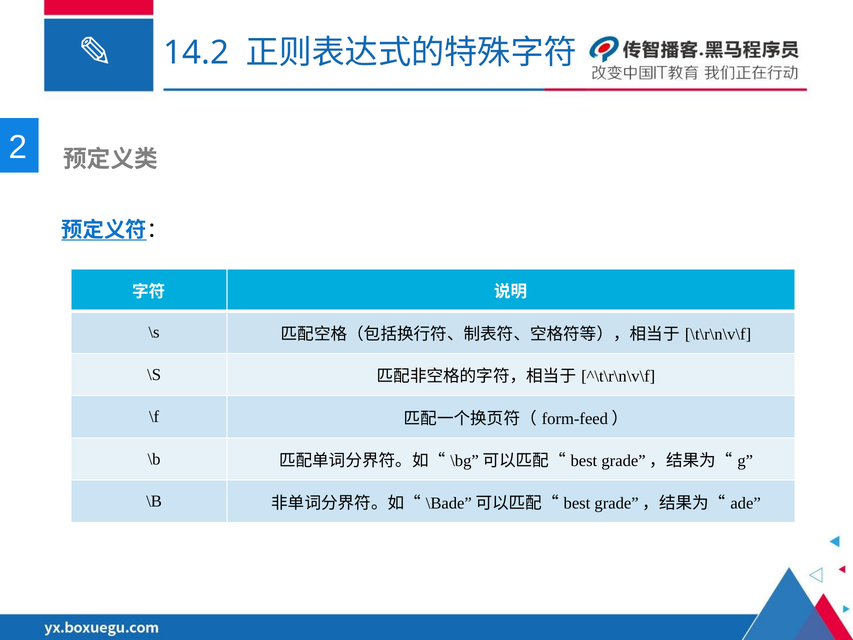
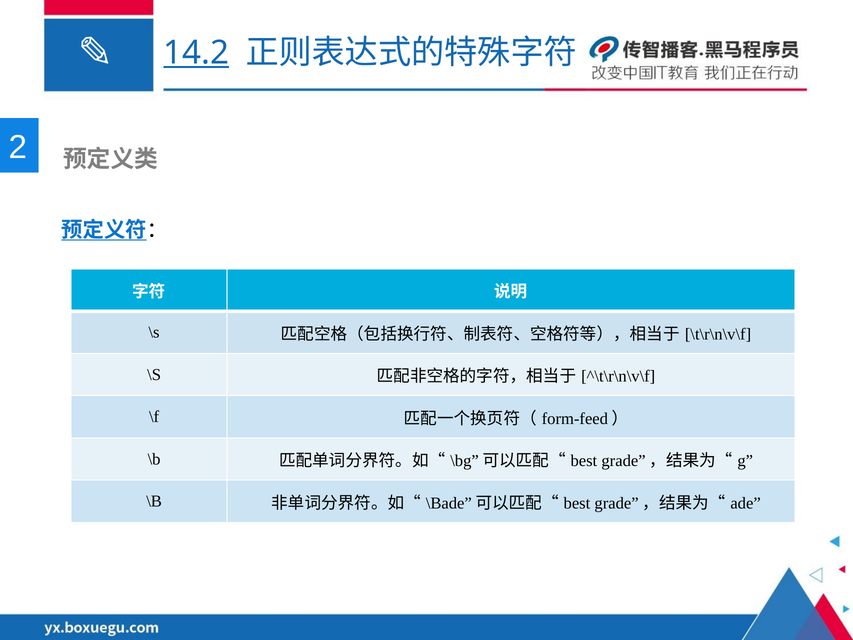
14.2 underline: none -> present
